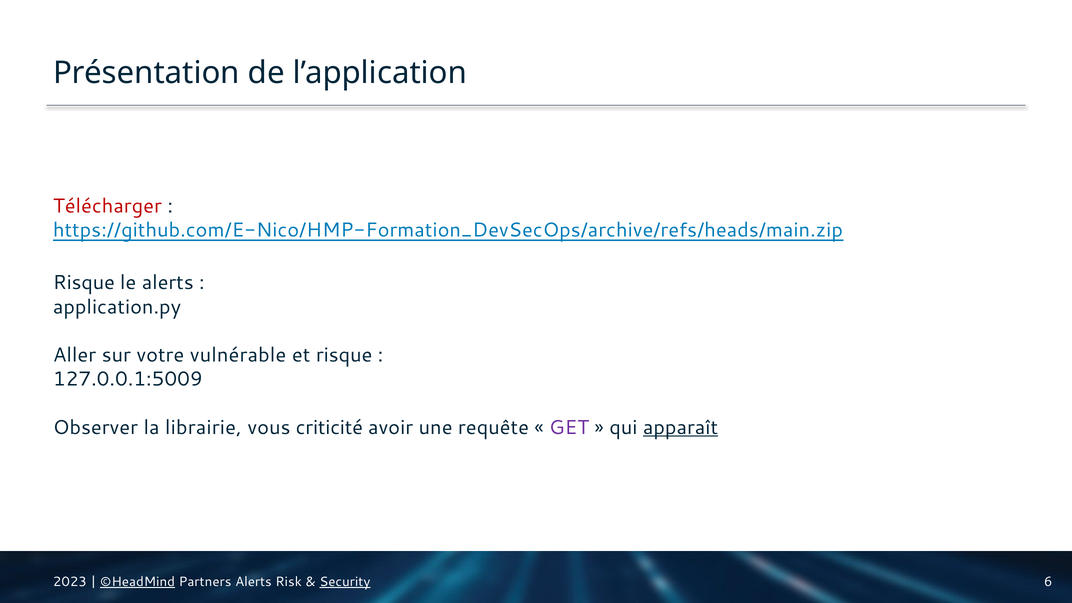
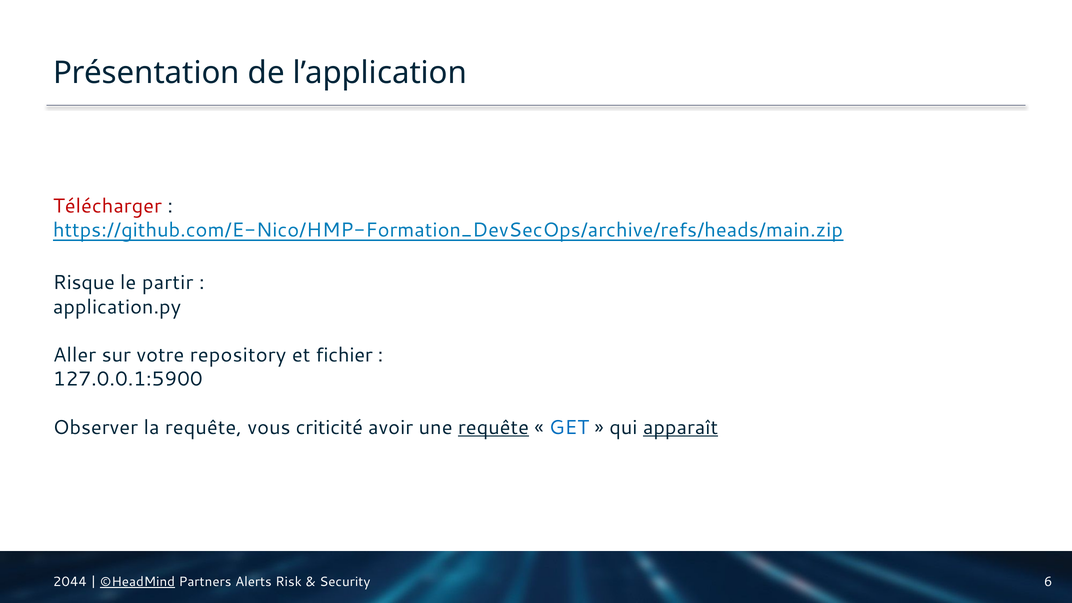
le alerts: alerts -> partir
vulnérable: vulnérable -> repository
et risque: risque -> fichier
127.0.0.1:5009: 127.0.0.1:5009 -> 127.0.0.1:5900
la librairie: librairie -> requête
requête at (493, 427) underline: none -> present
GET colour: purple -> blue
2023: 2023 -> 2044
Security underline: present -> none
